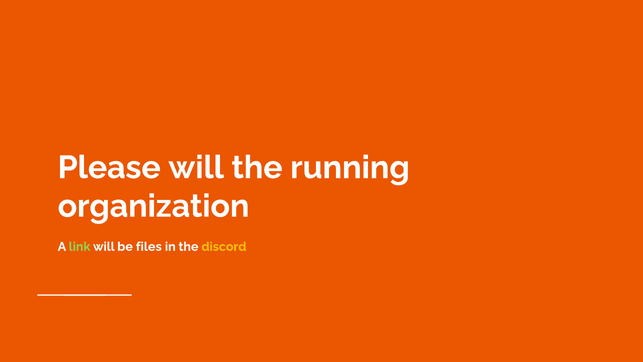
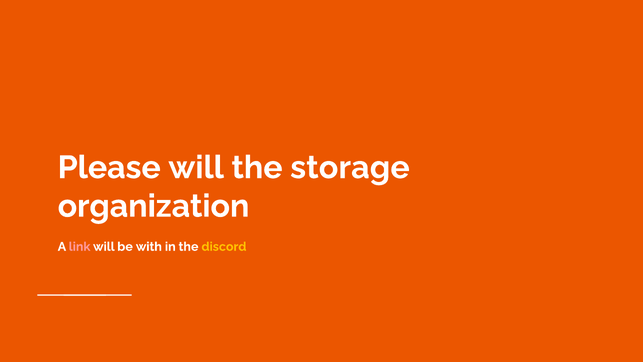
running: running -> storage
link colour: light green -> pink
files: files -> with
